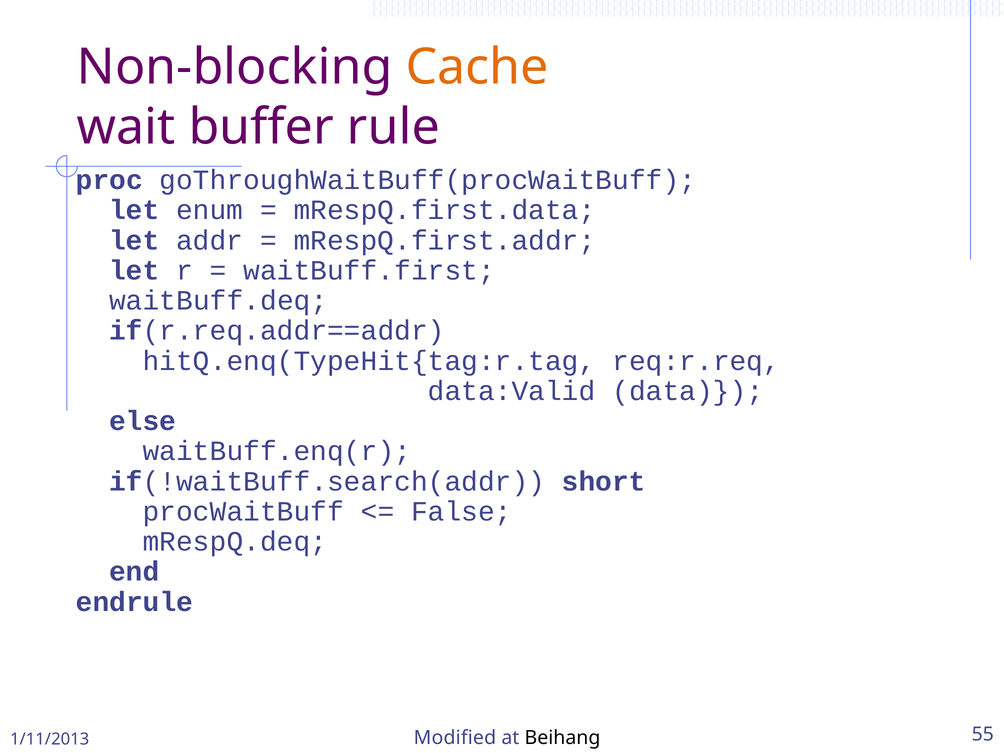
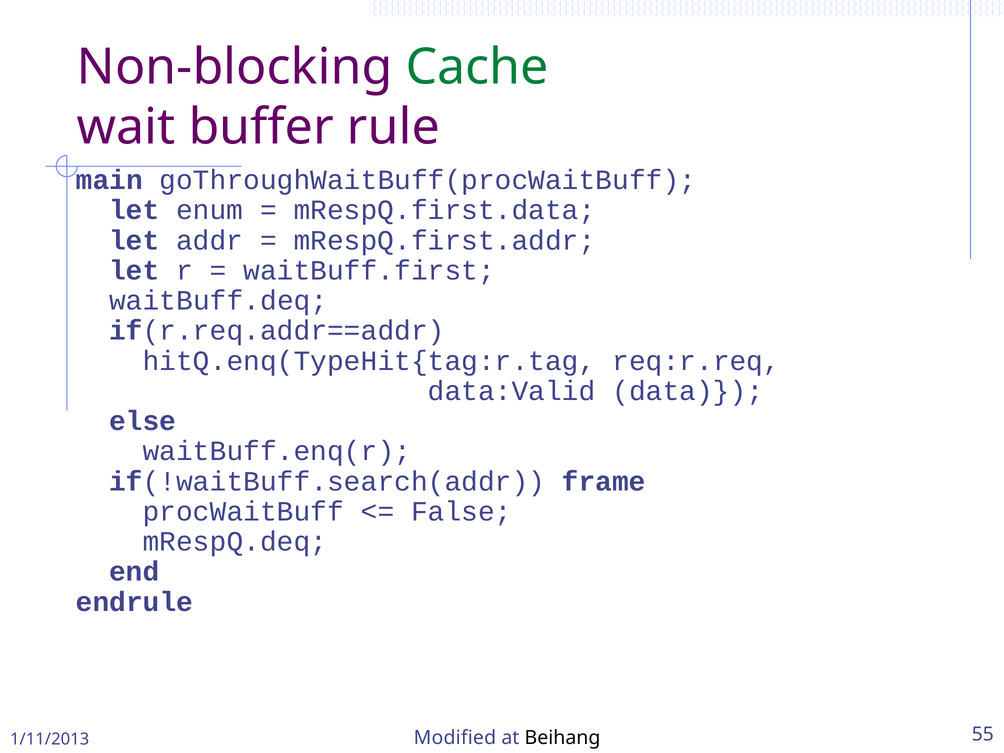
Cache colour: orange -> green
proc: proc -> main
short: short -> frame
